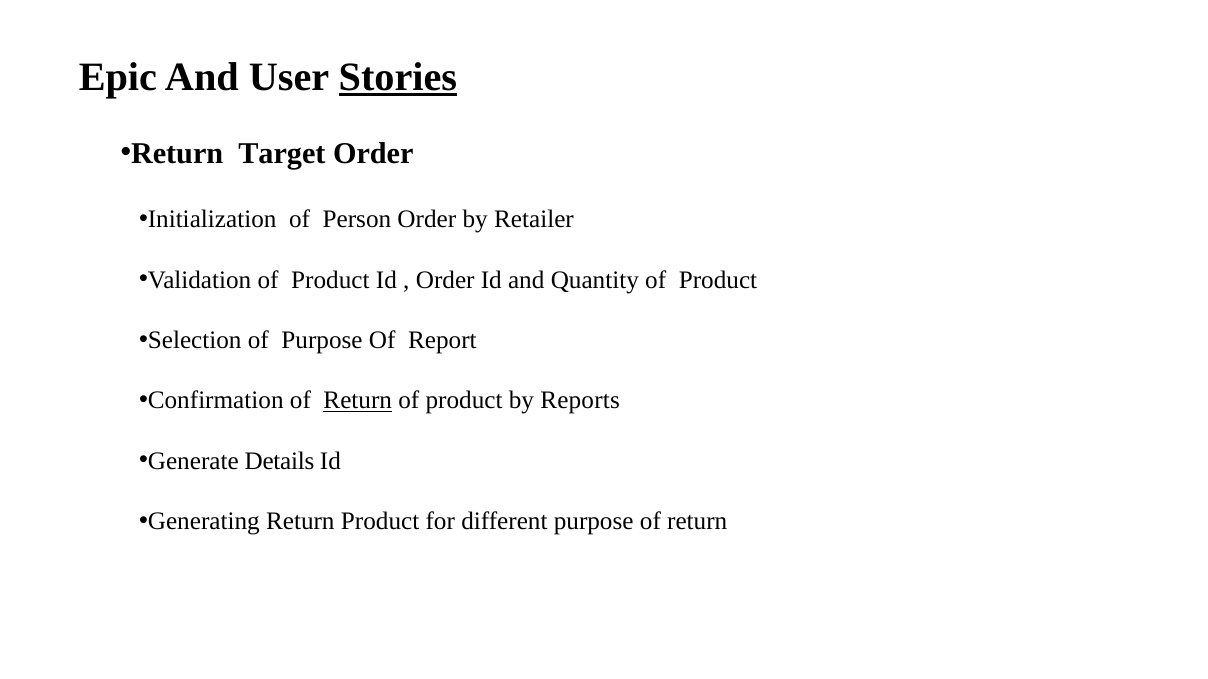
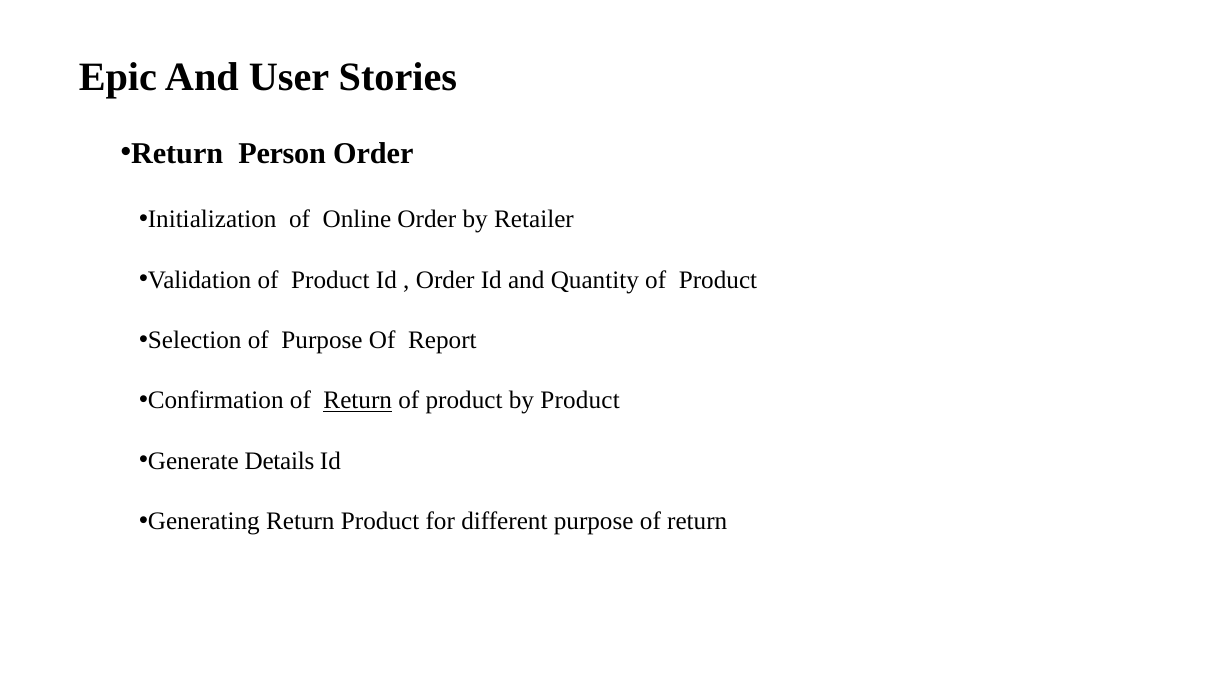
Stories underline: present -> none
Target: Target -> Person
Person: Person -> Online
by Reports: Reports -> Product
